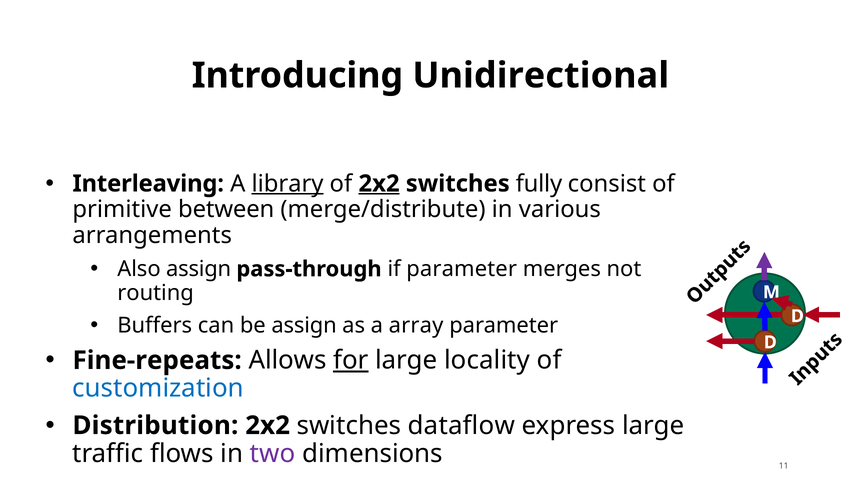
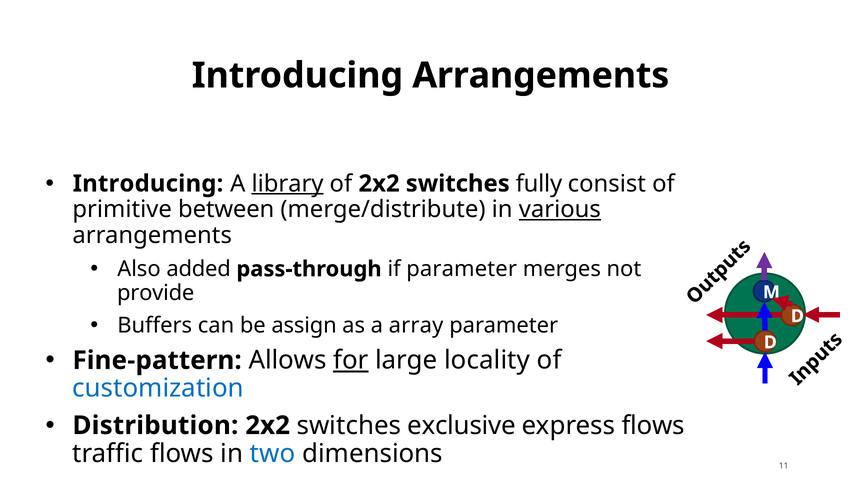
Introducing Unidirectional: Unidirectional -> Arrangements
Interleaving at (148, 183): Interleaving -> Introducing
2x2 at (379, 183) underline: present -> none
various underline: none -> present
Also assign: assign -> added
routing: routing -> provide
Fine-repeats: Fine-repeats -> Fine-pattern
dataflow: dataflow -> exclusive
express large: large -> flows
two colour: purple -> blue
